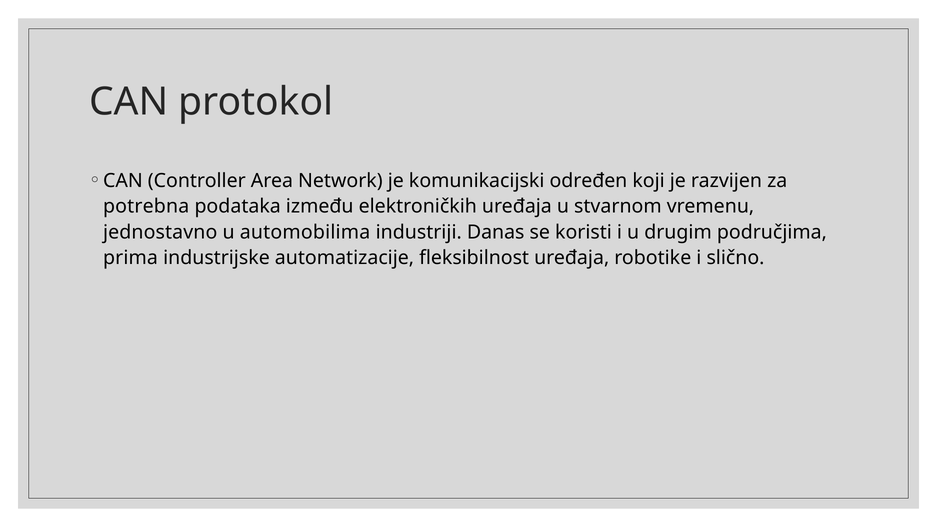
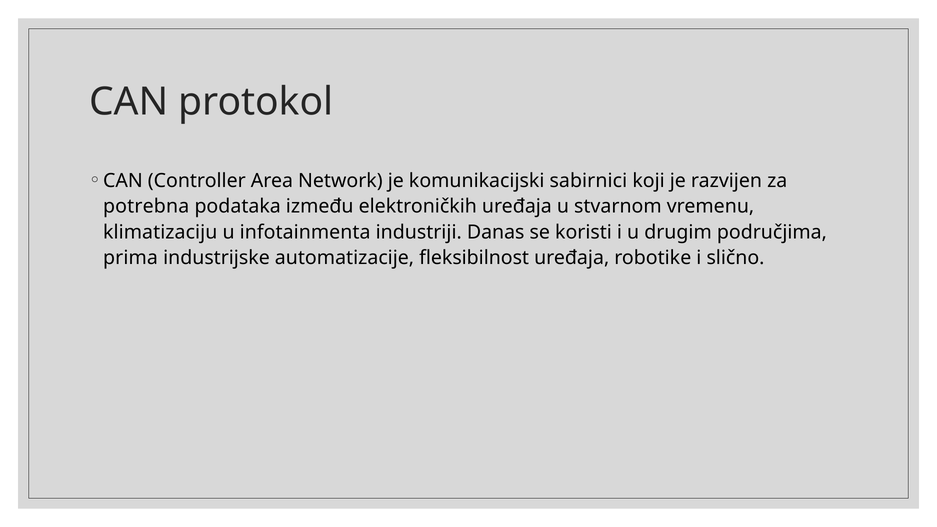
određen: određen -> sabirnici
jednostavno: jednostavno -> klimatizaciju
automobilima: automobilima -> infotainmenta
